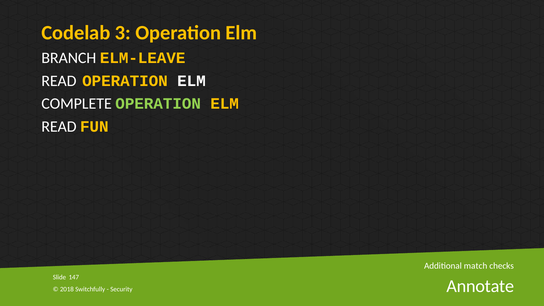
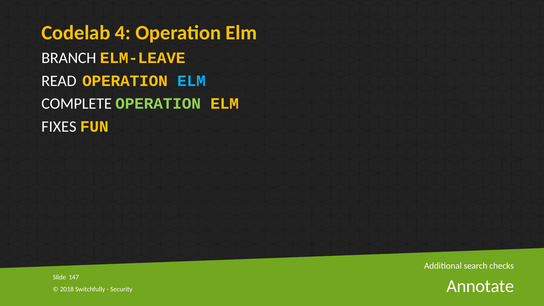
3: 3 -> 4
ELM at (191, 81) colour: white -> light blue
READ at (59, 126): READ -> FIXES
match: match -> search
